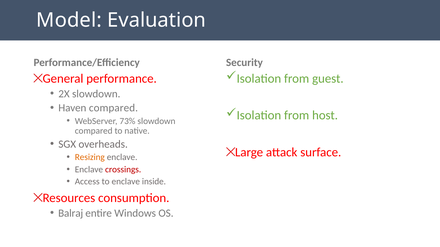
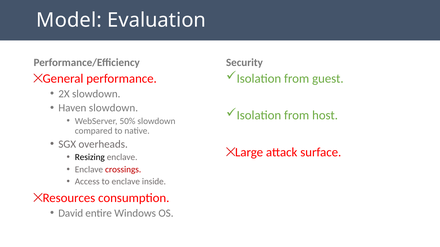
Haven compared: compared -> slowdown
73%: 73% -> 50%
Resizing colour: orange -> black
Balraj: Balraj -> David
